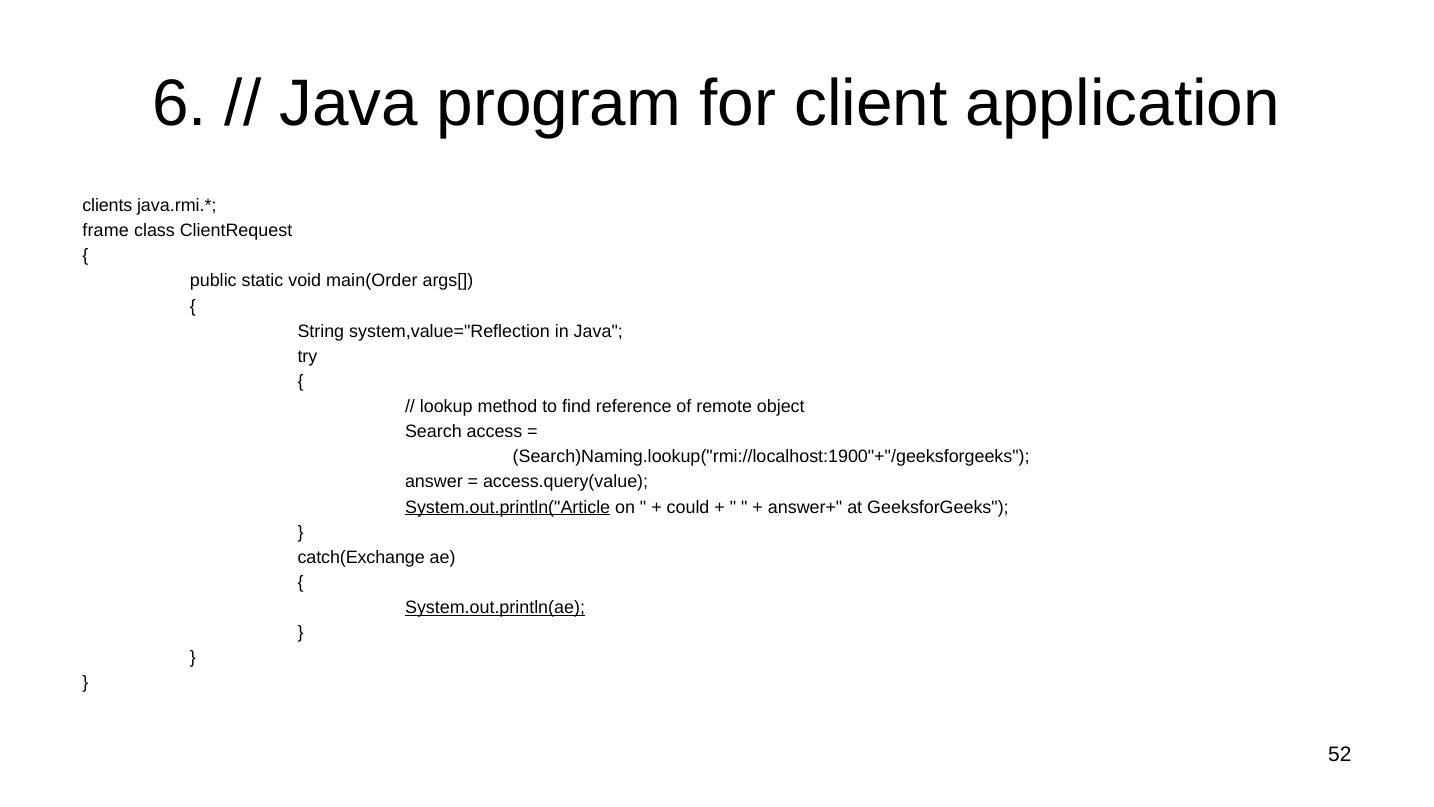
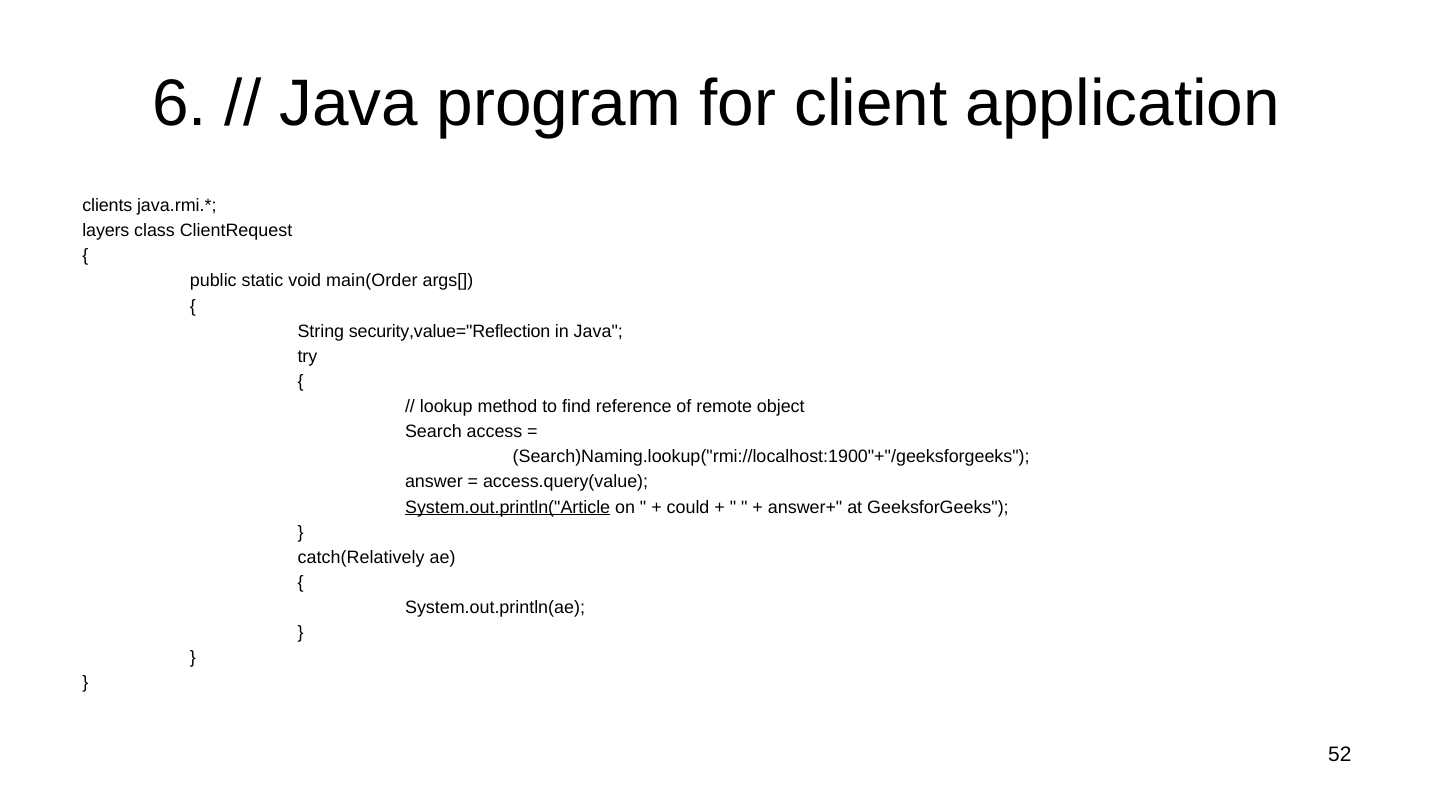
frame: frame -> layers
system,value="Reflection: system,value="Reflection -> security,value="Reflection
catch(Exchange: catch(Exchange -> catch(Relatively
System.out.println(ae underline: present -> none
